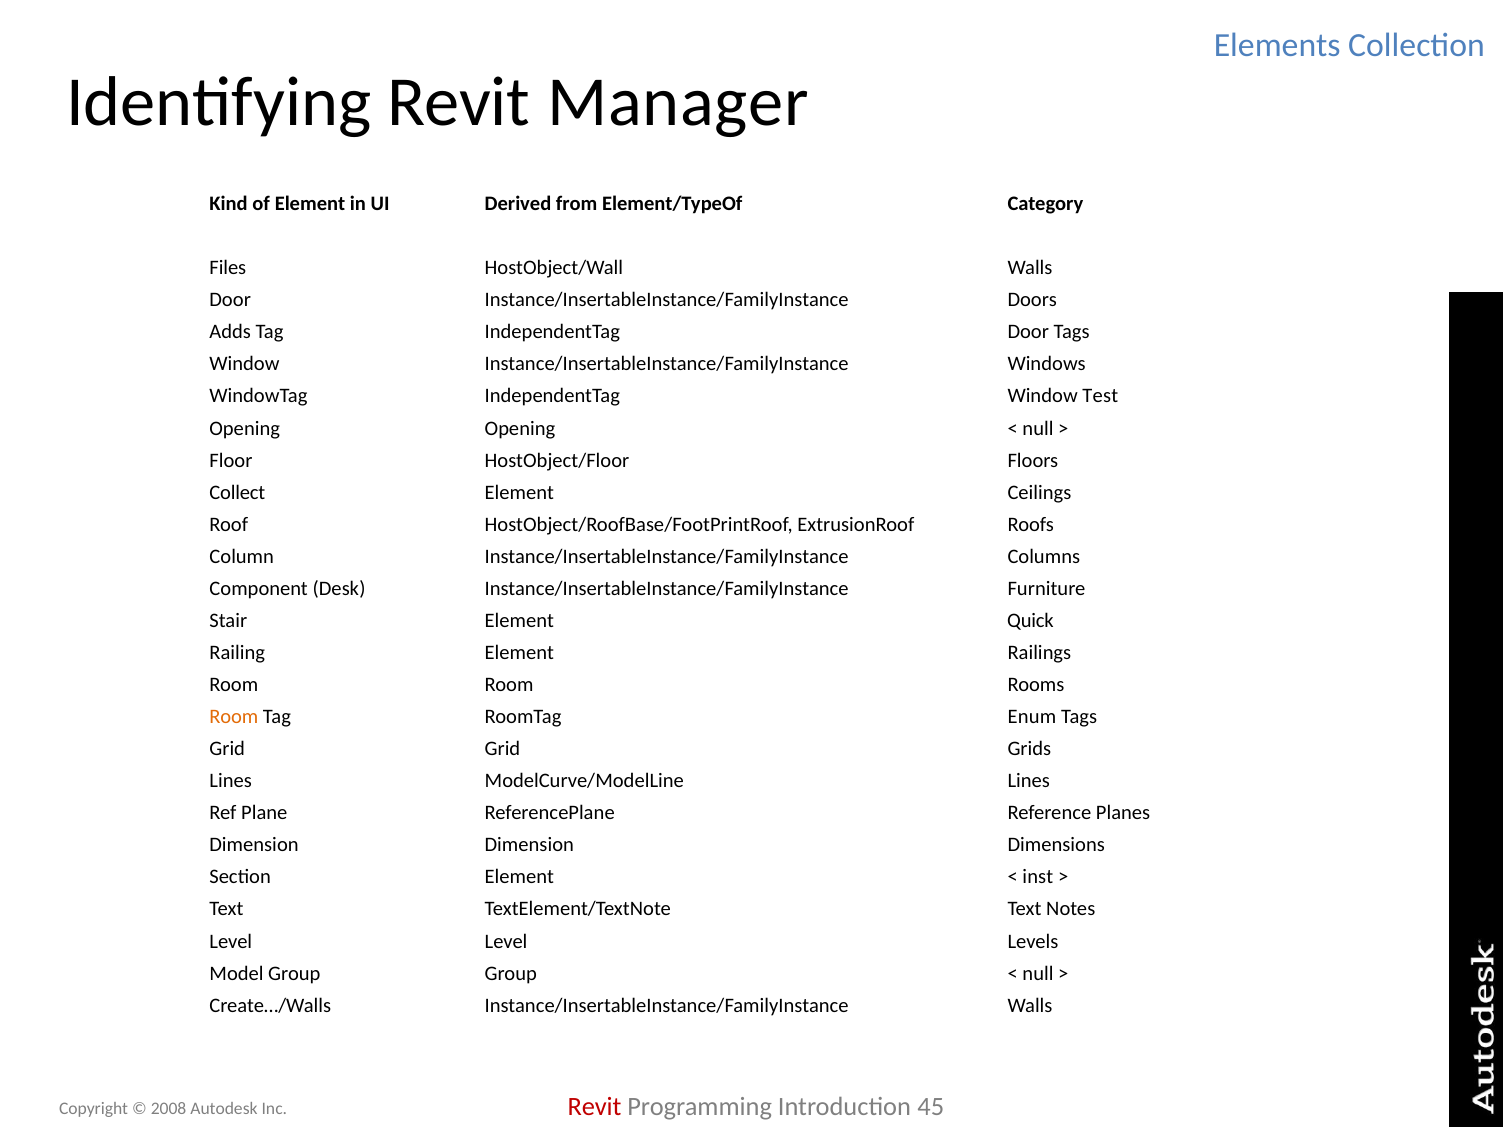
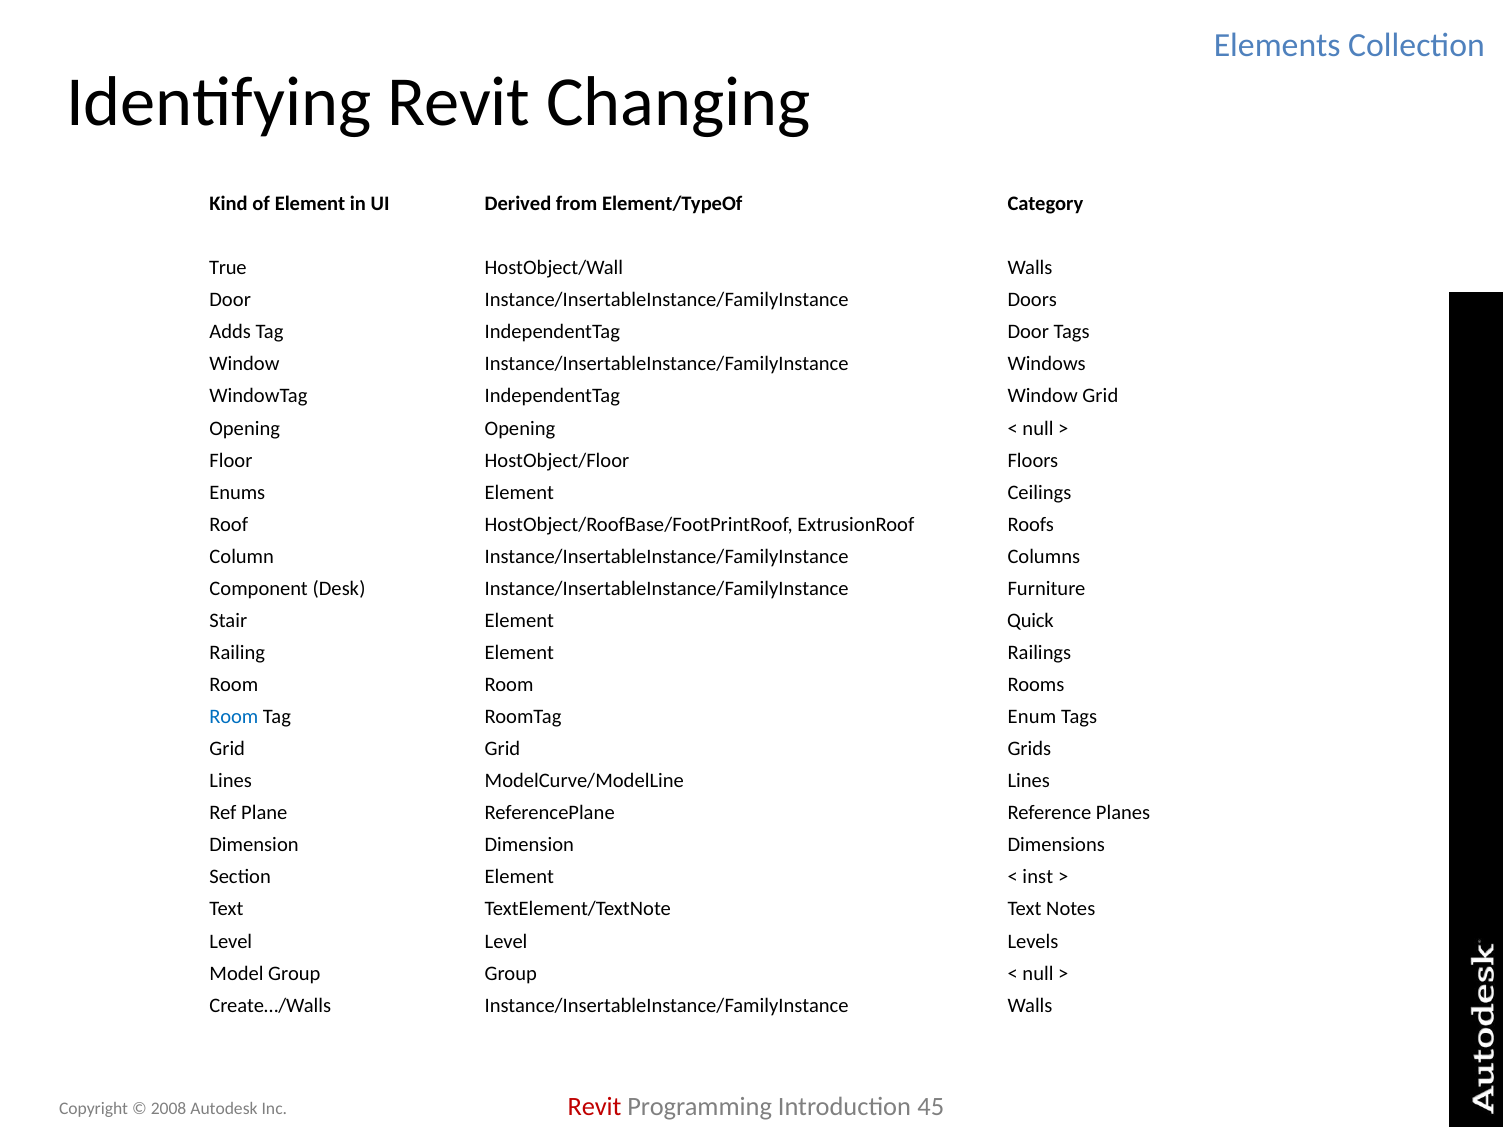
Manager: Manager -> Changing
Files: Files -> True
Window Test: Test -> Grid
Collect: Collect -> Enums
Room at (234, 717) colour: orange -> blue
